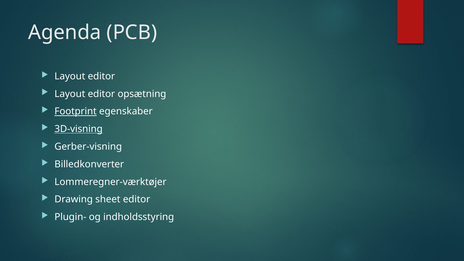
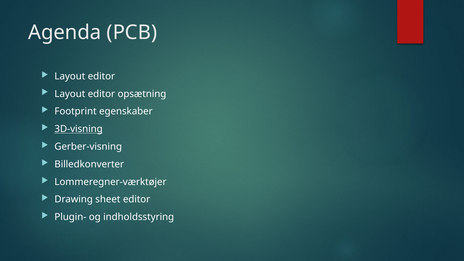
Footprint underline: present -> none
